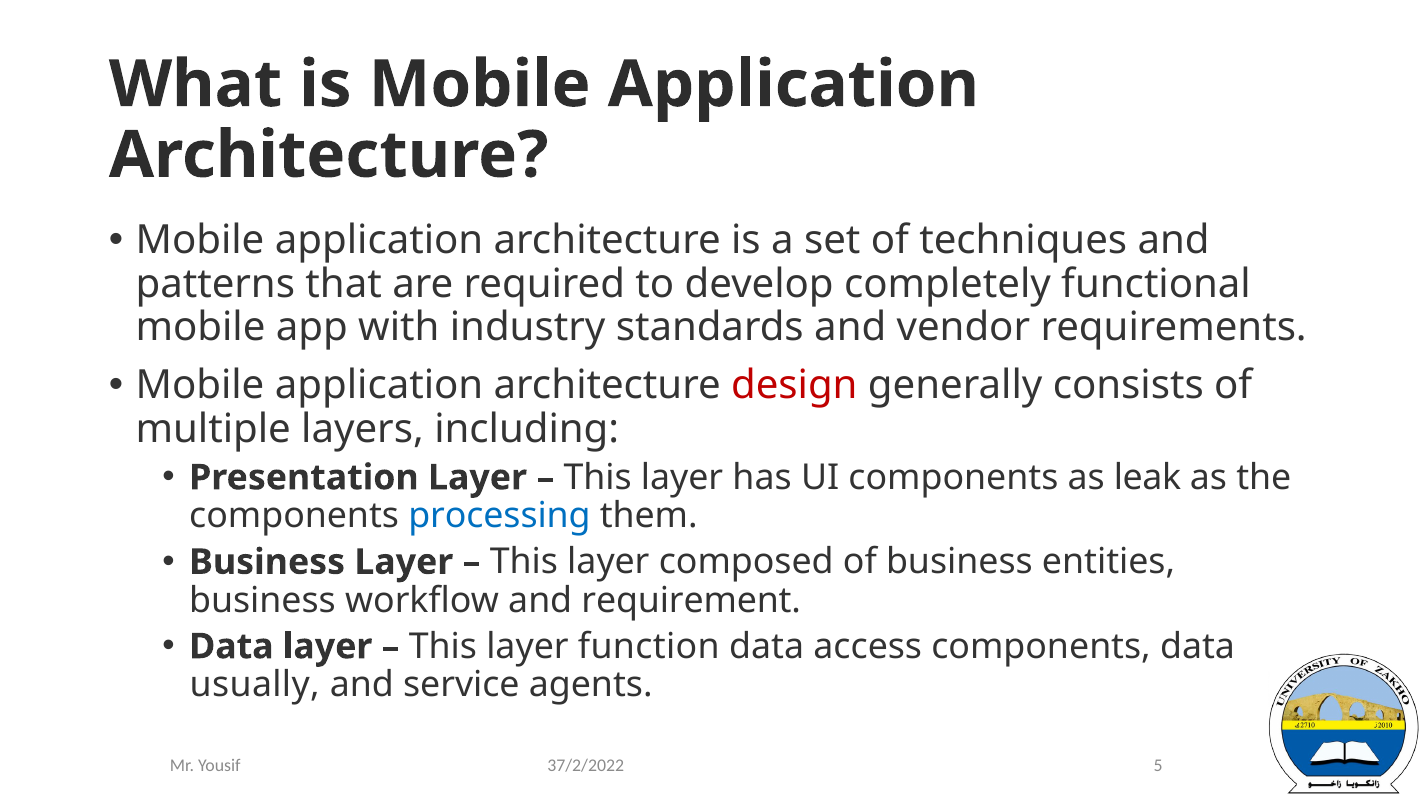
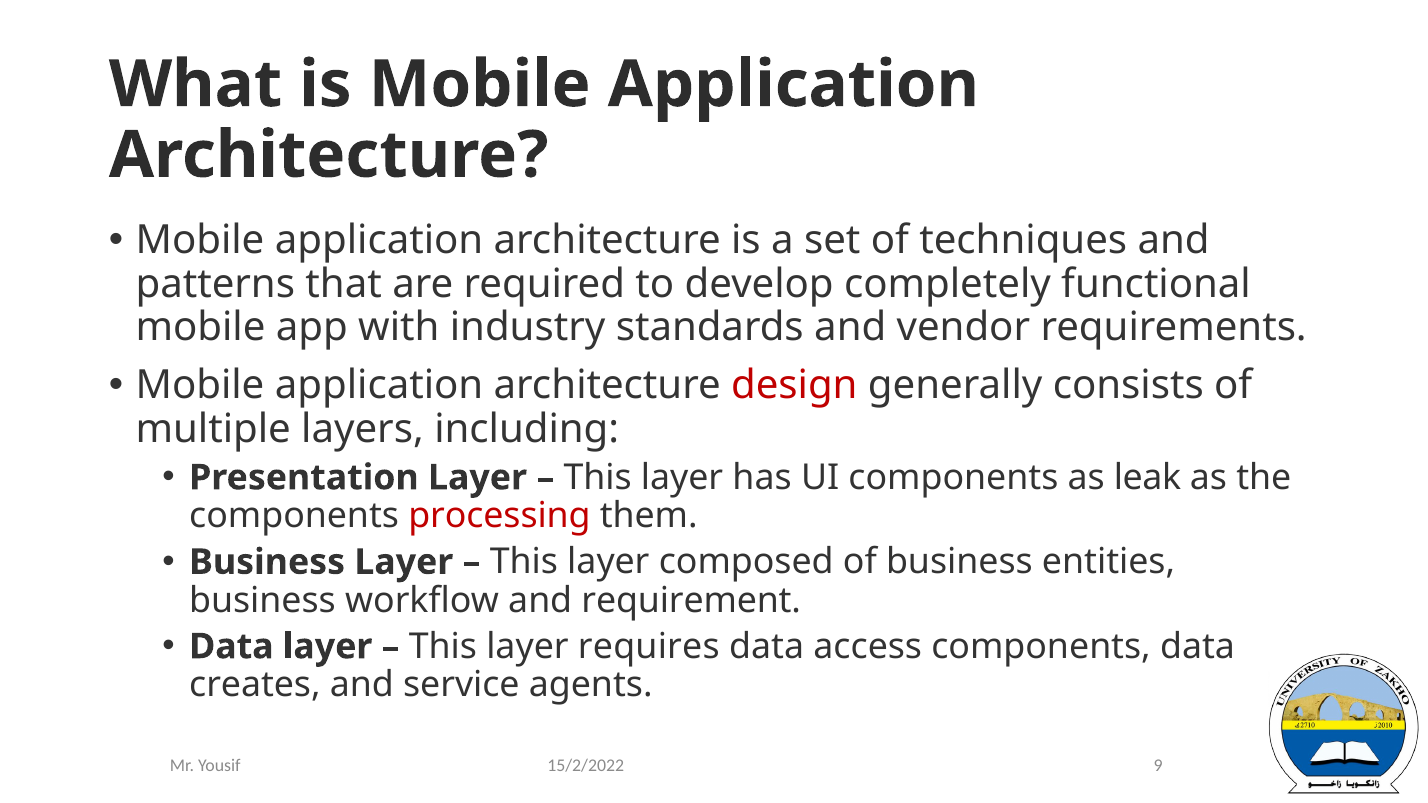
processing colour: blue -> red
function: function -> requires
usually: usually -> creates
5: 5 -> 9
37/2/2022: 37/2/2022 -> 15/2/2022
